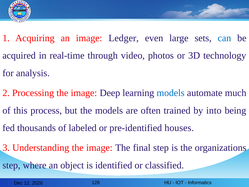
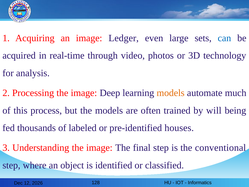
models at (171, 93) colour: blue -> orange
into: into -> will
organizations: organizations -> conventional
